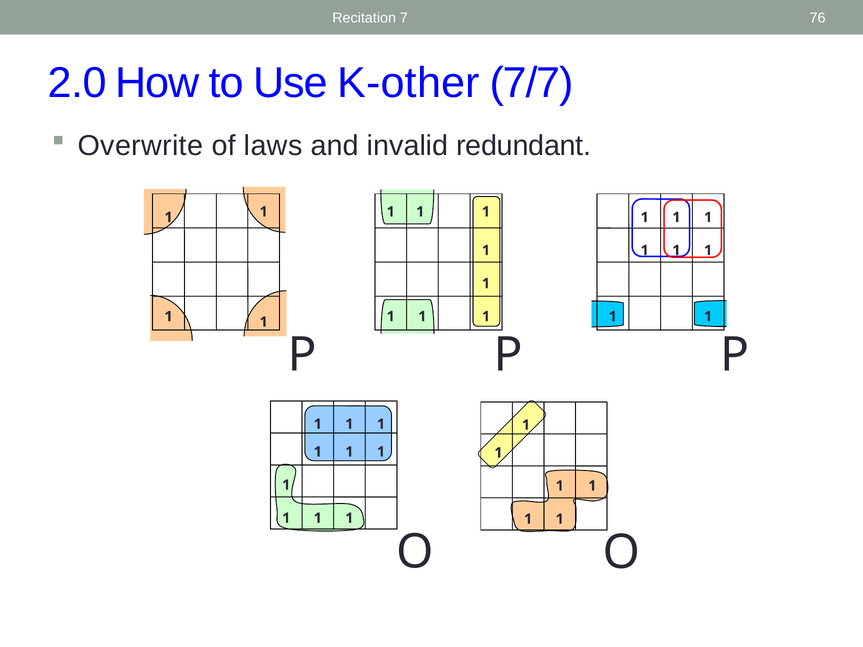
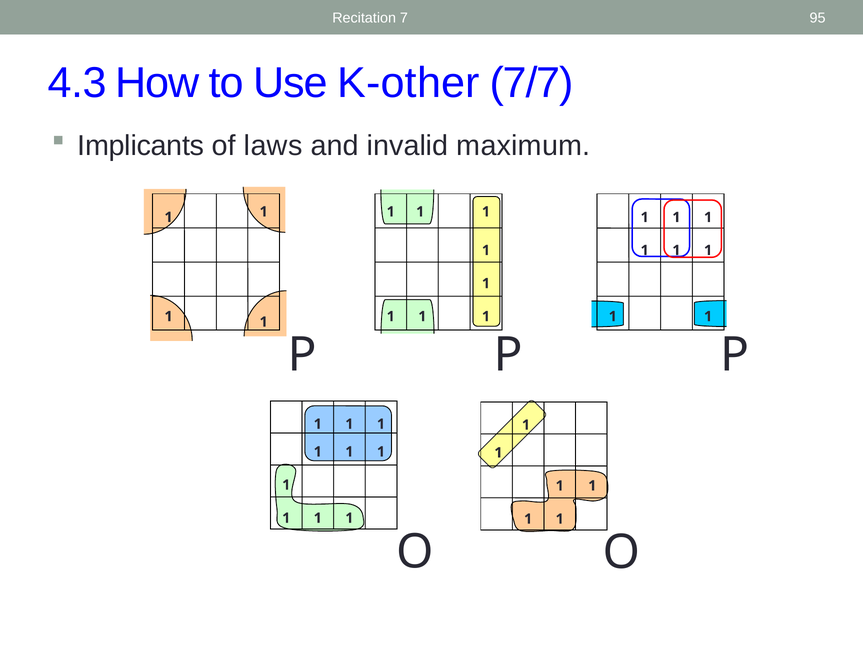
76: 76 -> 95
2.0: 2.0 -> 4.3
Overwrite: Overwrite -> Implicants
redundant: redundant -> maximum
